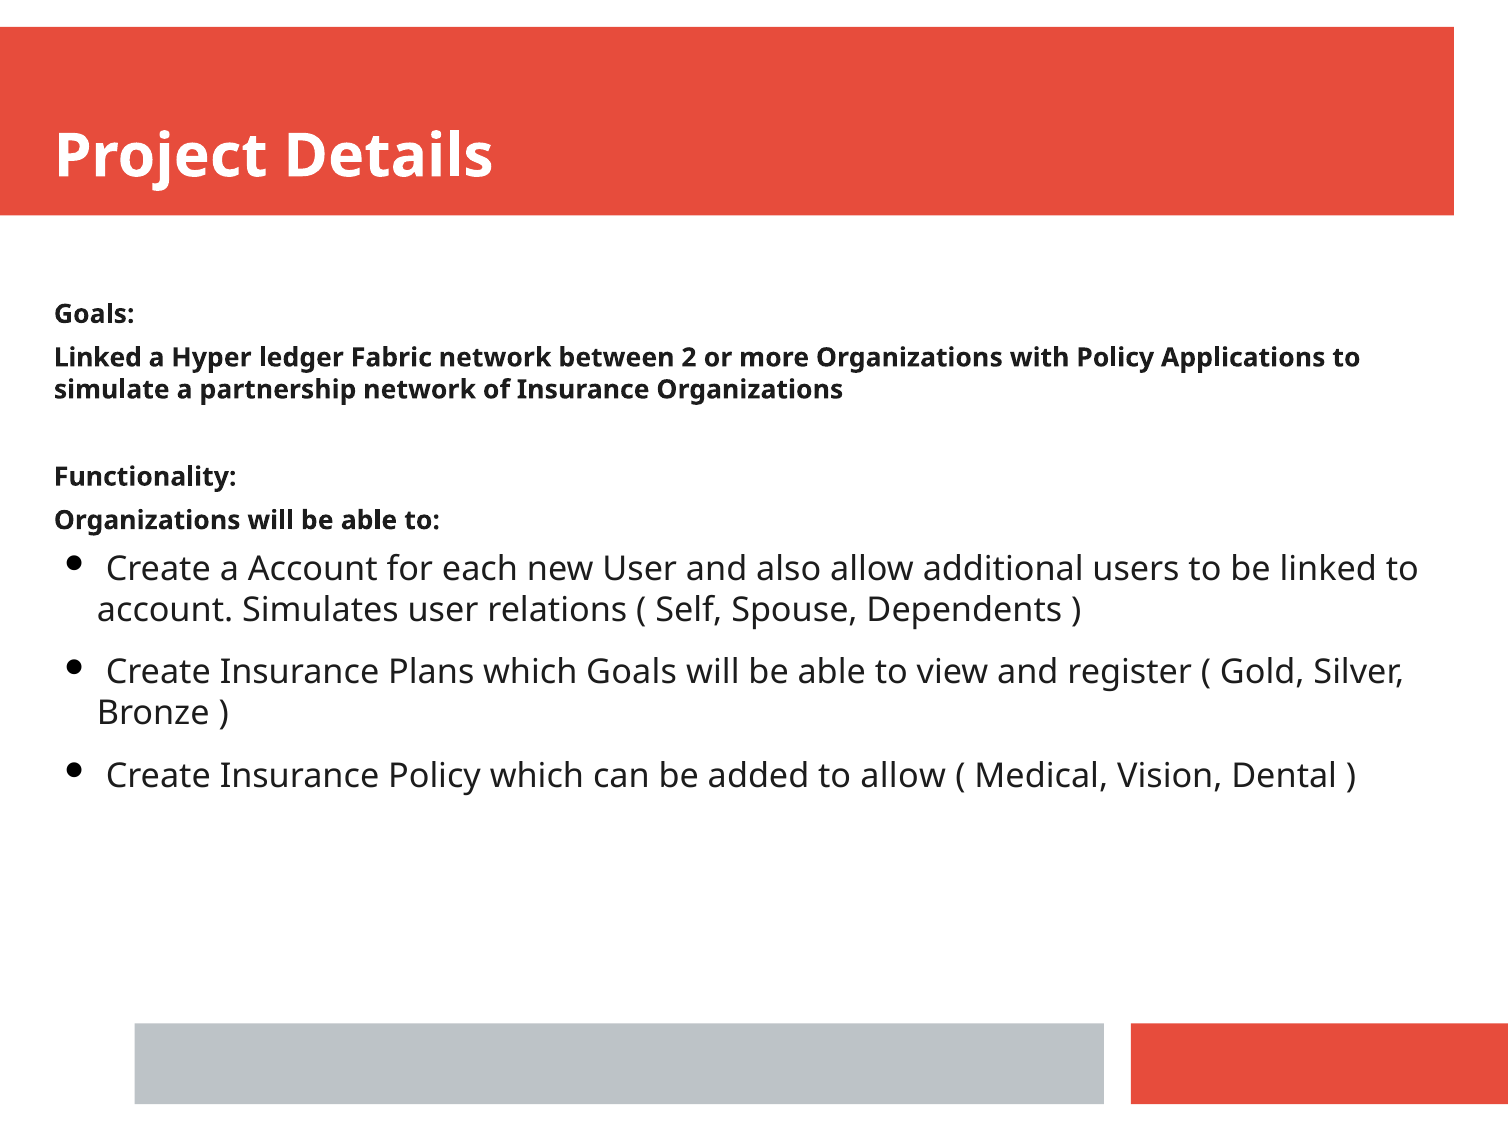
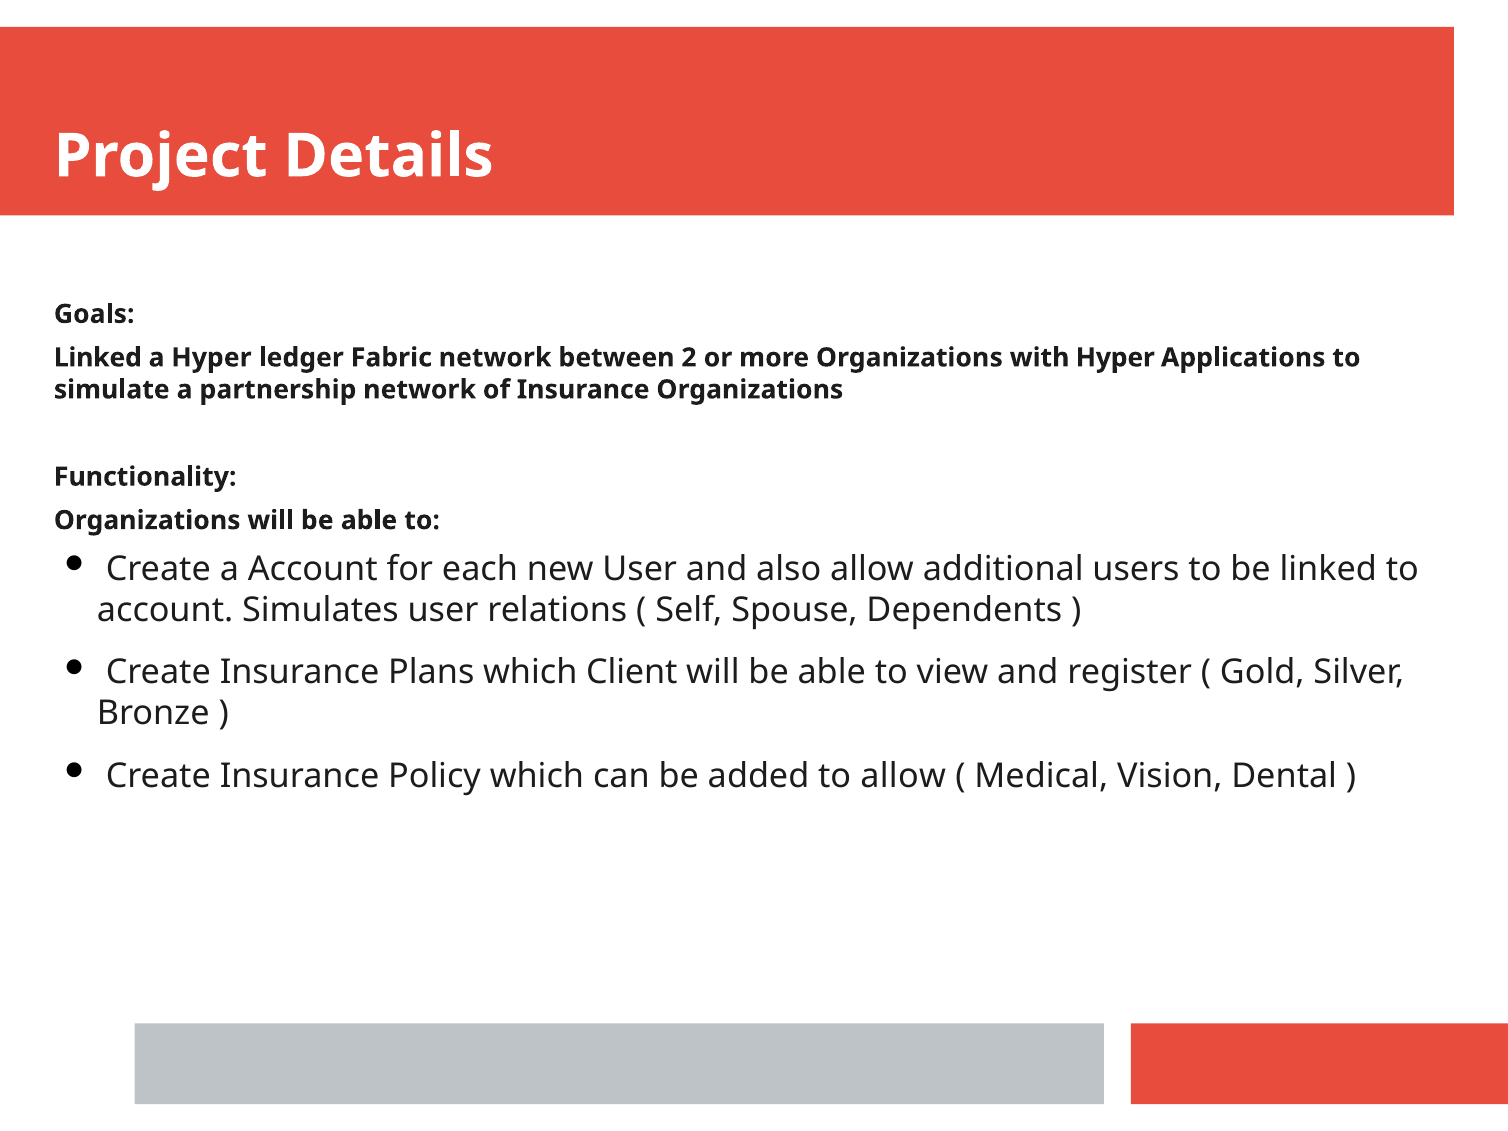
with Policy: Policy -> Hyper
which Goals: Goals -> Client
